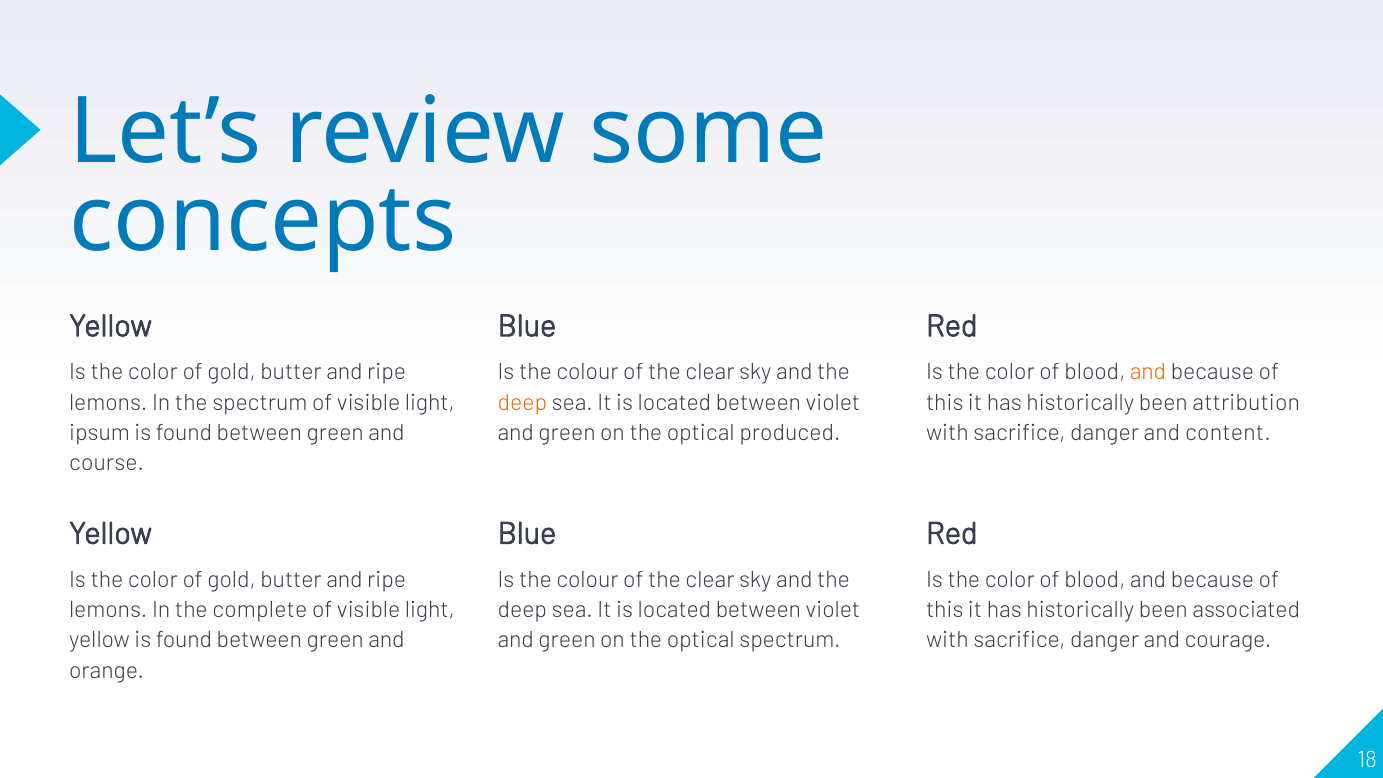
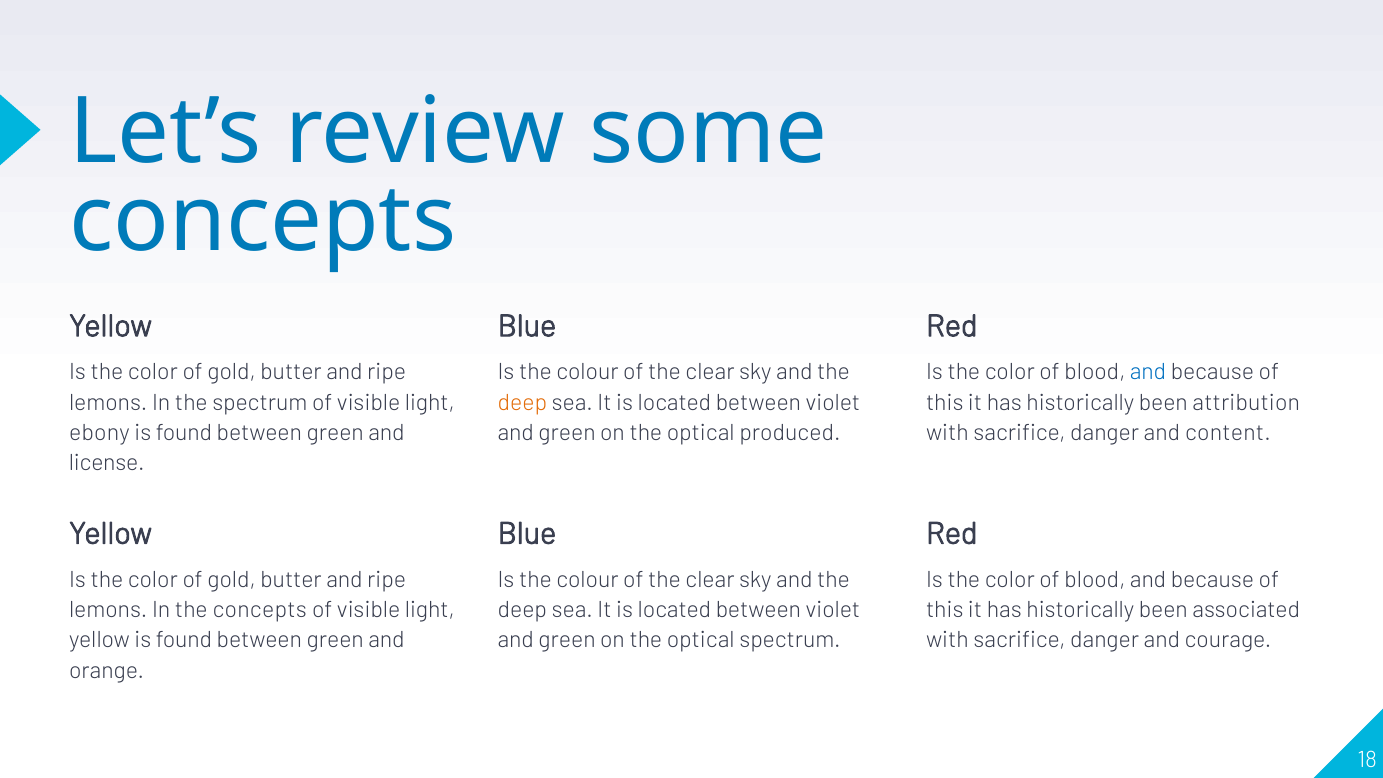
and at (1148, 372) colour: orange -> blue
ipsum: ipsum -> ebony
course: course -> license
the complete: complete -> concepts
